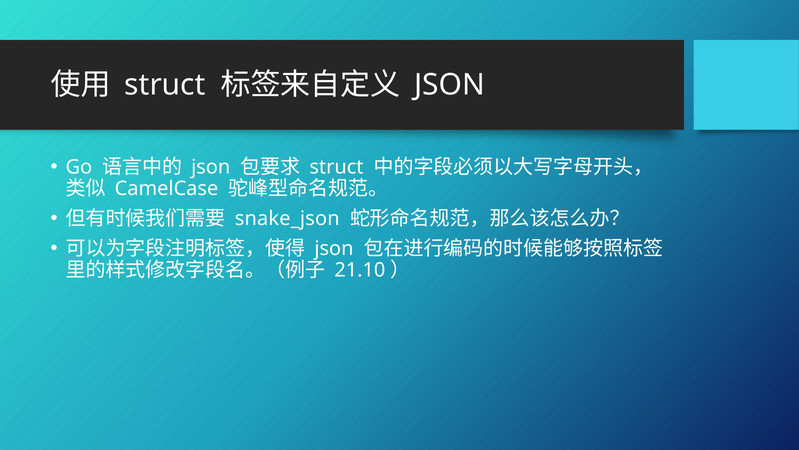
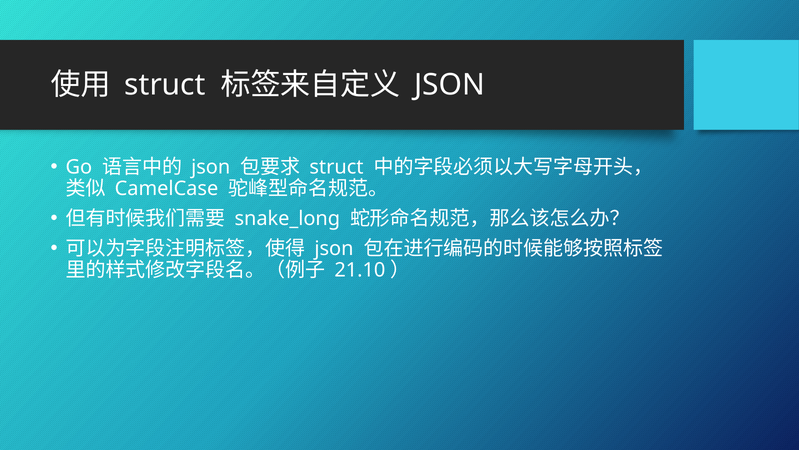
snake_json: snake_json -> snake_long
